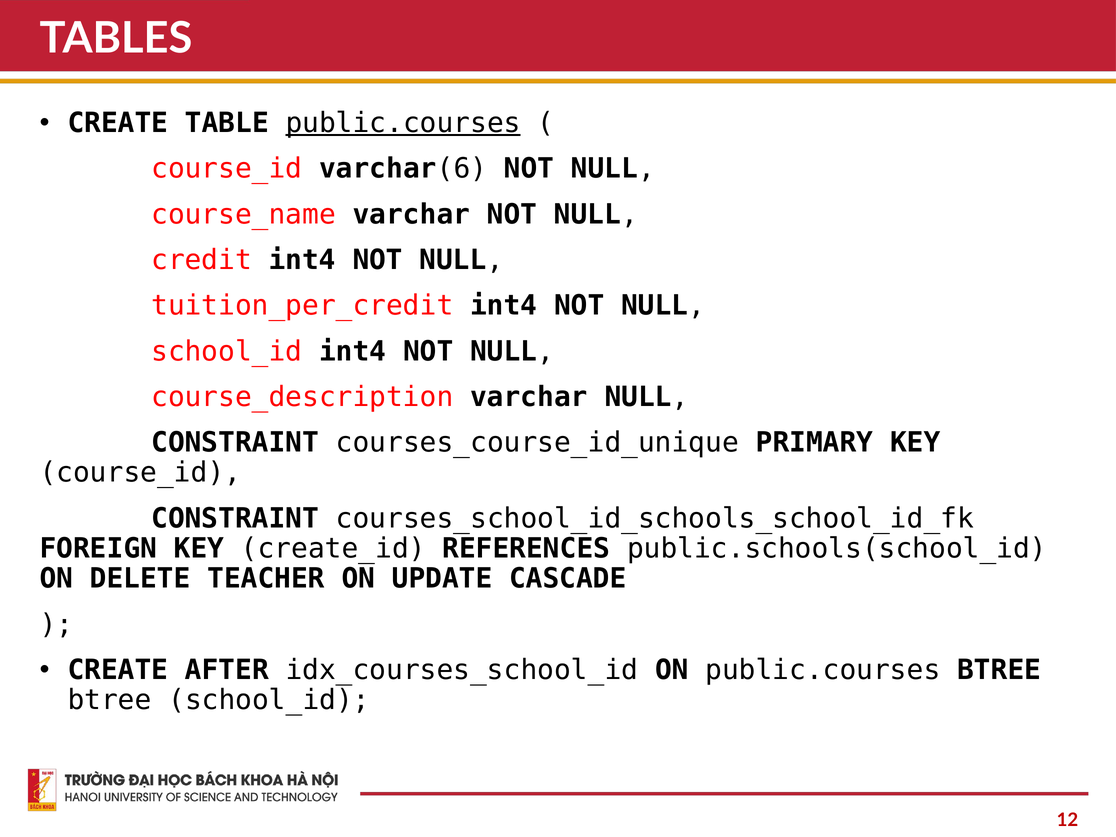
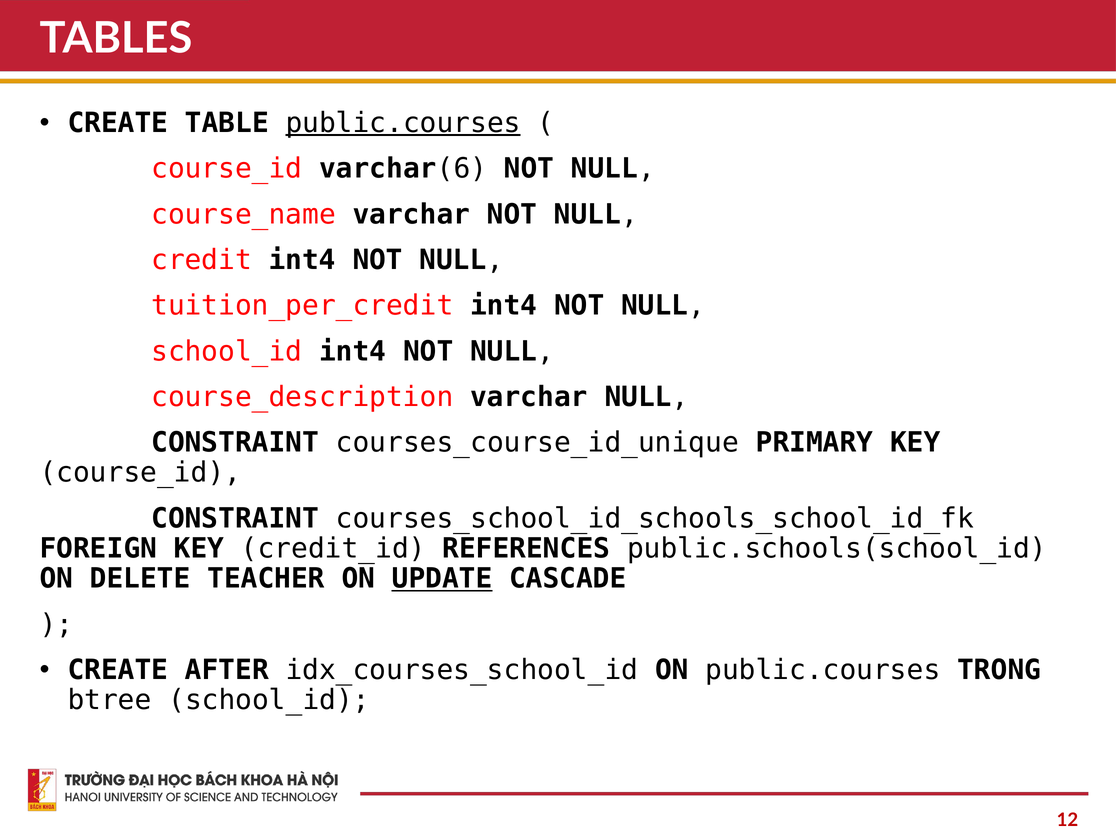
create_id: create_id -> credit_id
UPDATE underline: none -> present
public.courses BTREE: BTREE -> TRONG
